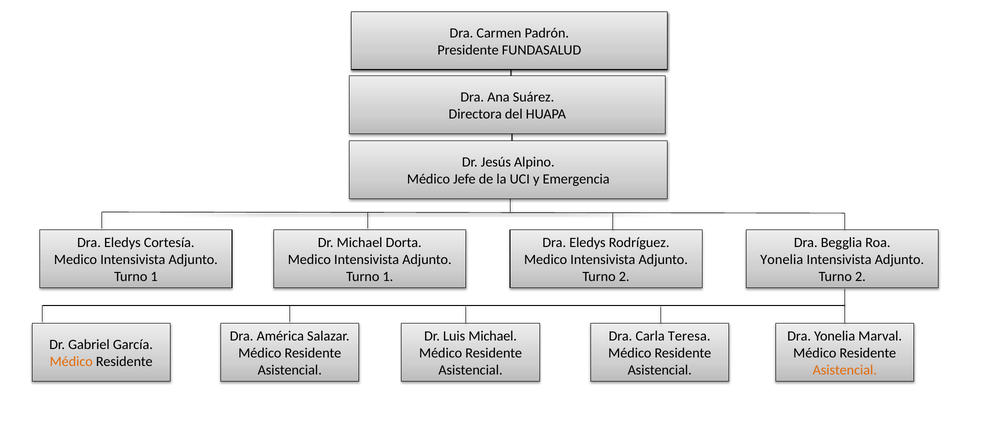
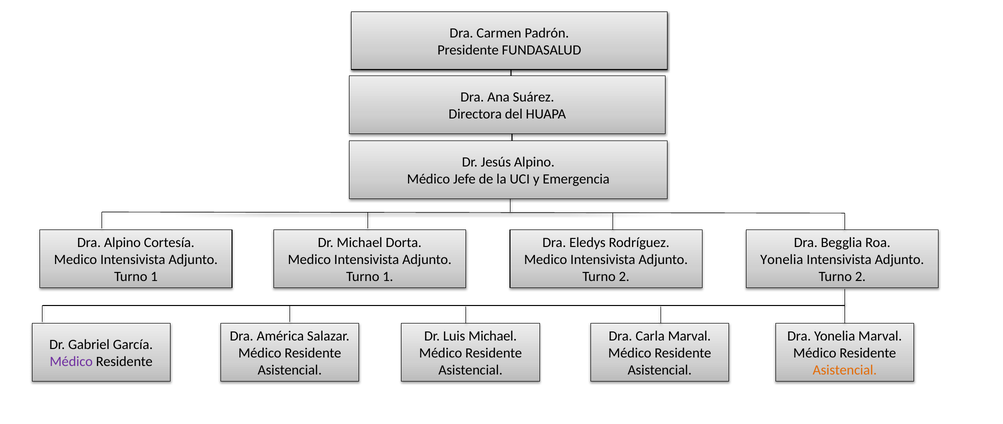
Eledys at (122, 243): Eledys -> Alpino
Carla Teresa: Teresa -> Marval
Médico at (71, 362) colour: orange -> purple
